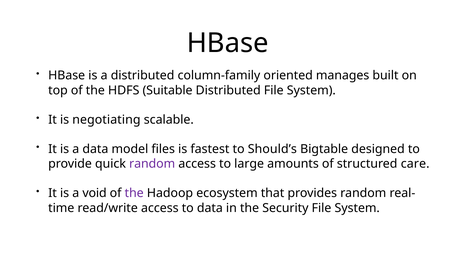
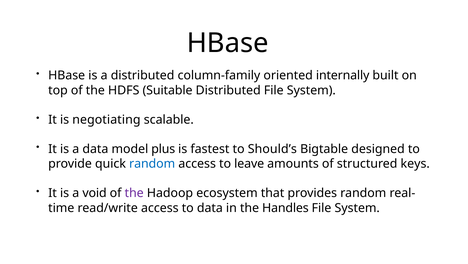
manages: manages -> internally
files: files -> plus
random at (152, 163) colour: purple -> blue
large: large -> leave
care: care -> keys
Security: Security -> Handles
